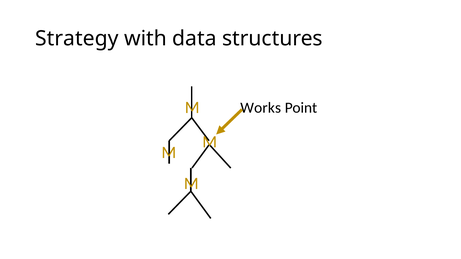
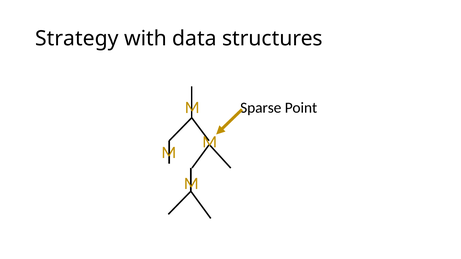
Works: Works -> Sparse
